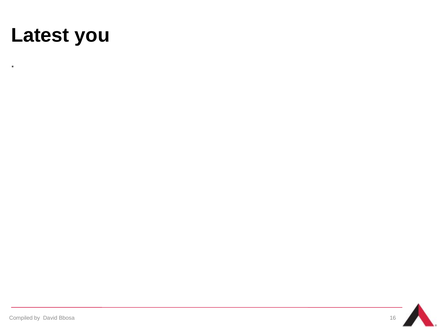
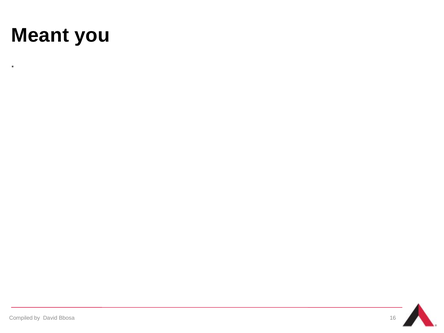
Latest: Latest -> Meant
